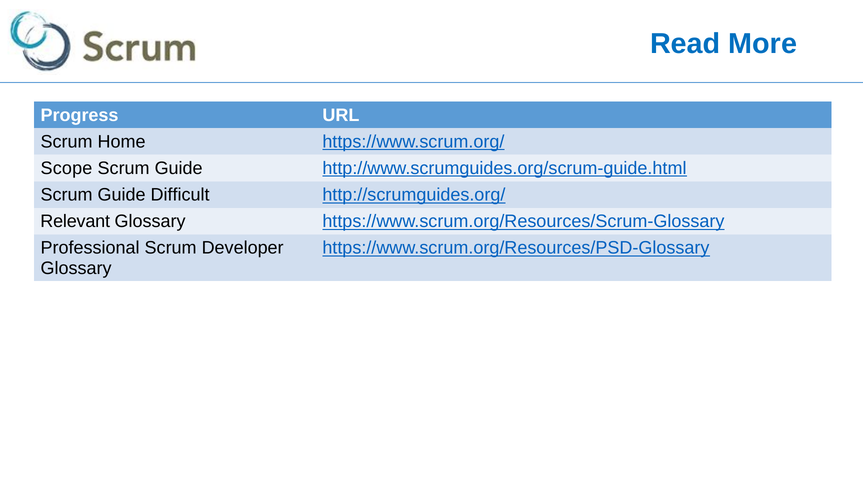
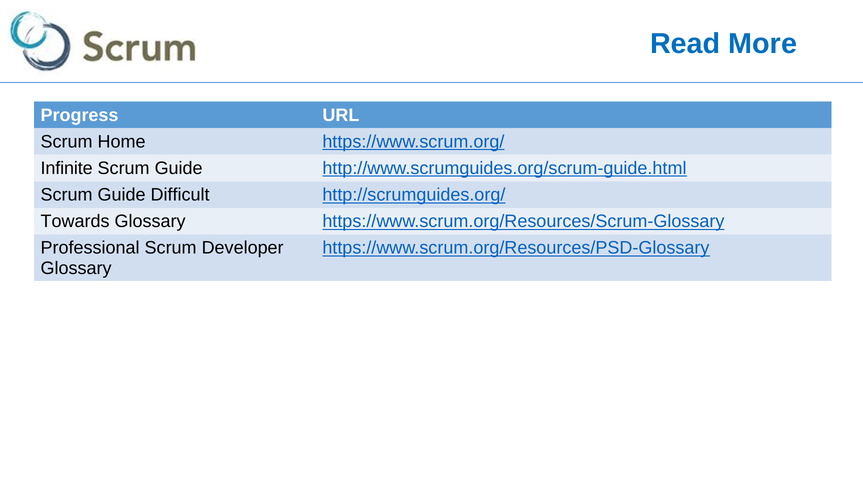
Scope: Scope -> Infinite
Relevant: Relevant -> Towards
